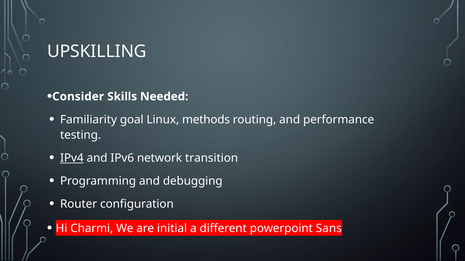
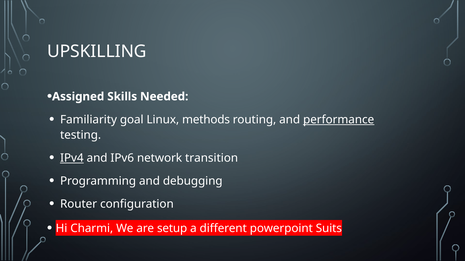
Consider: Consider -> Assigned
performance underline: none -> present
initial: initial -> setup
Sans: Sans -> Suits
